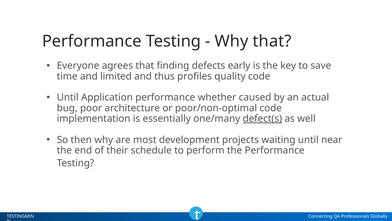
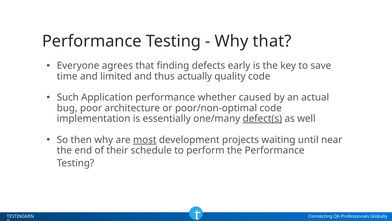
profiles: profiles -> actually
Until at (68, 97): Until -> Such
most underline: none -> present
